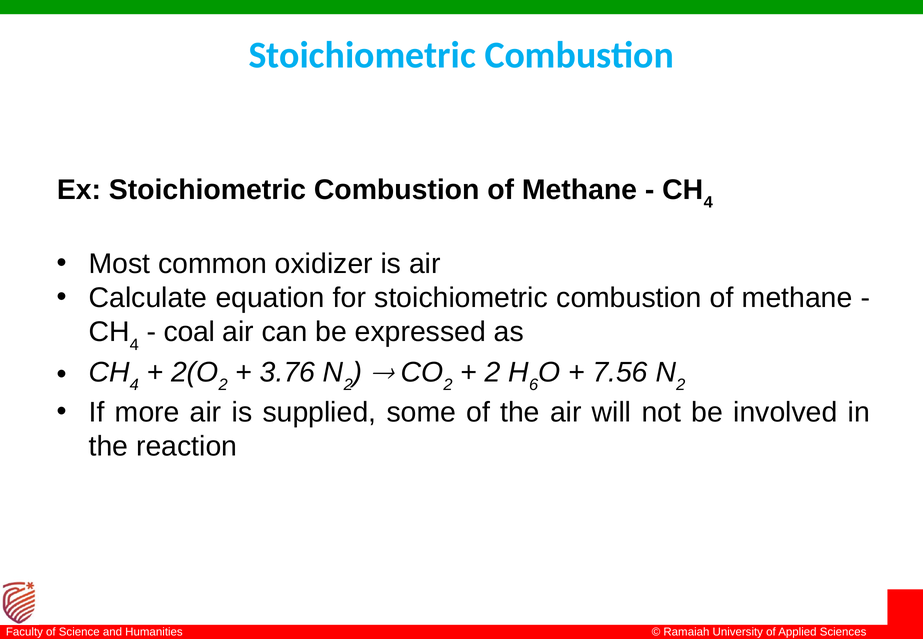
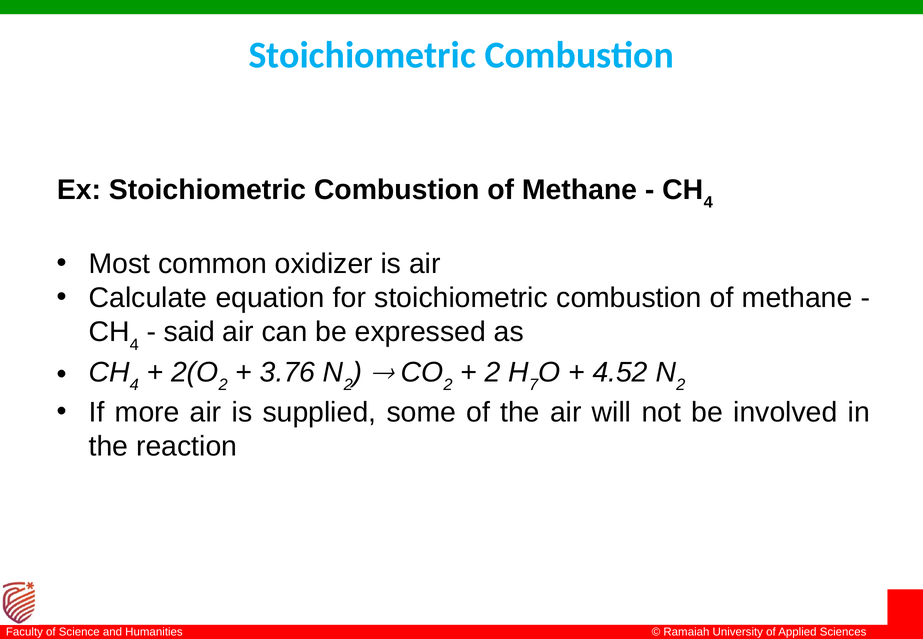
coal: coal -> said
6: 6 -> 7
7.56: 7.56 -> 4.52
